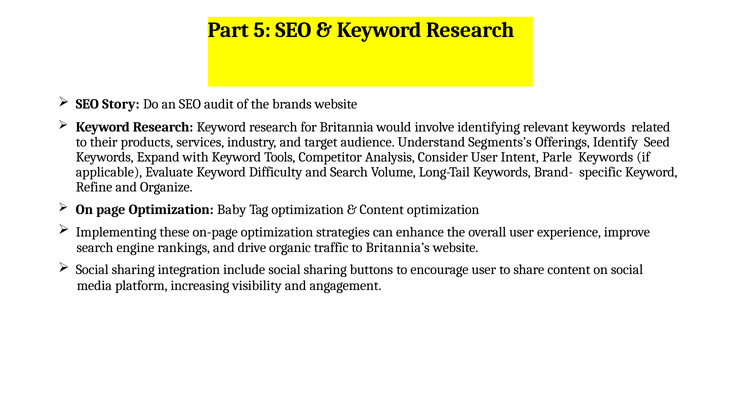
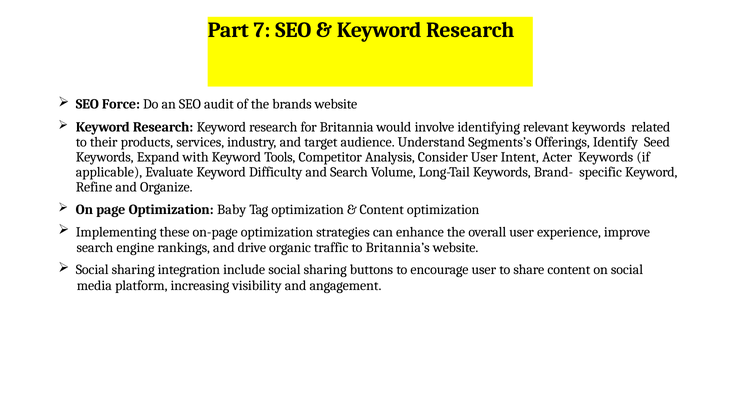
5: 5 -> 7
Story: Story -> Force
Parle: Parle -> Acter
